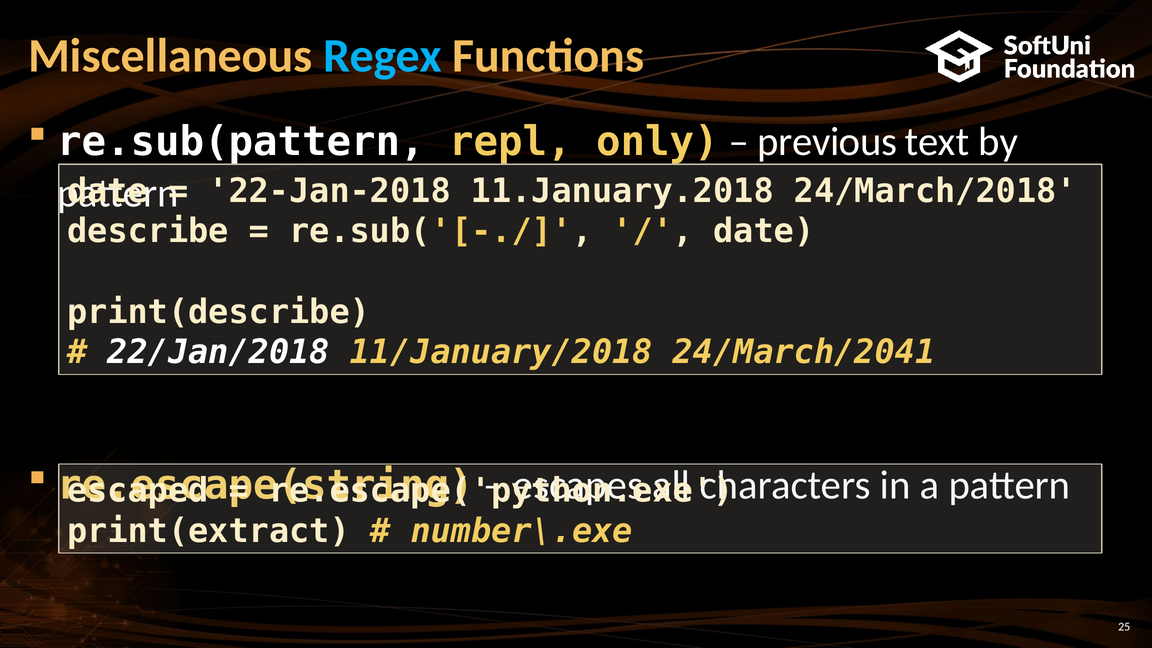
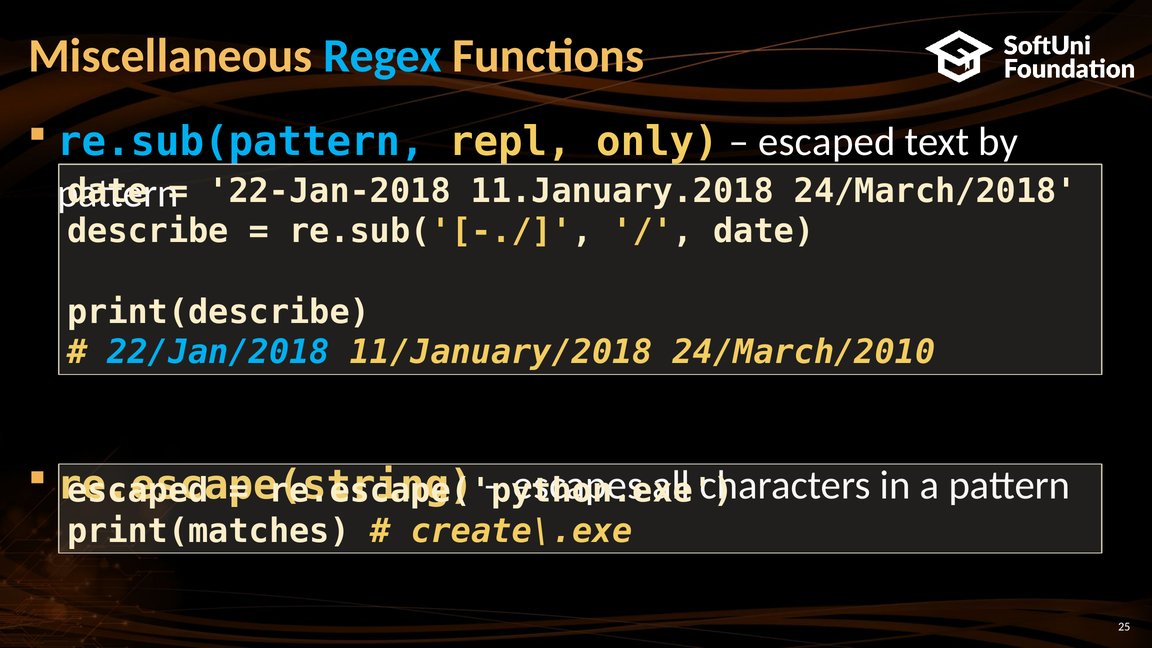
re.sub(pattern colour: white -> light blue
previous at (827, 142): previous -> escaped
22/Jan/2018 colour: white -> light blue
24/March/2041: 24/March/2041 -> 24/March/2010
print(extract: print(extract -> print(matches
number\.exe: number\.exe -> create\.exe
